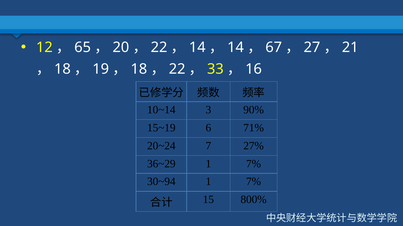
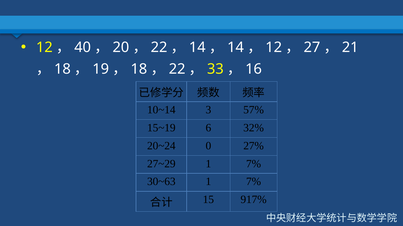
65: 65 -> 40
67 at (274, 48): 67 -> 12
90%: 90% -> 57%
71%: 71% -> 32%
7: 7 -> 0
36~29: 36~29 -> 27~29
30~94: 30~94 -> 30~63
800%: 800% -> 917%
